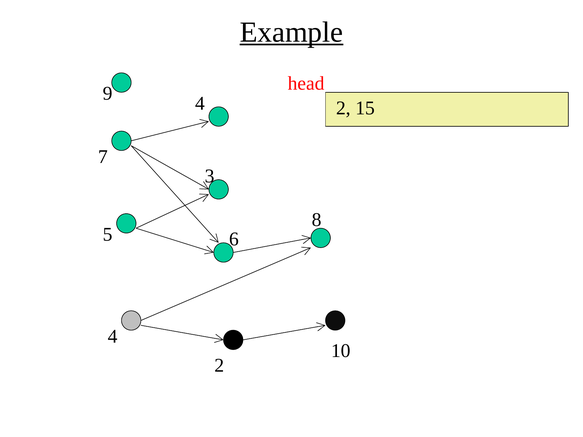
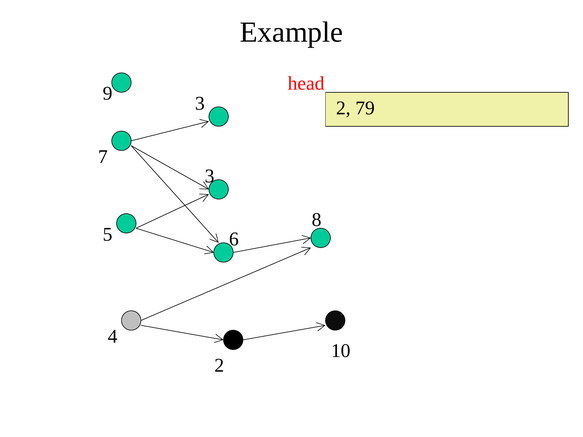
Example underline: present -> none
9 4: 4 -> 3
15: 15 -> 79
